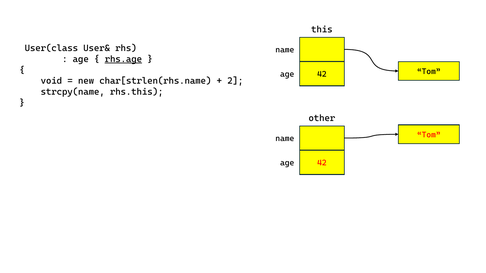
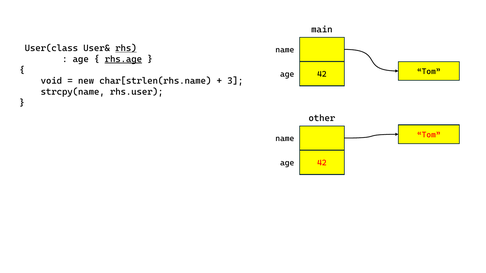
this: this -> main
rhs underline: none -> present
2: 2 -> 3
rhs.this: rhs.this -> rhs.user
